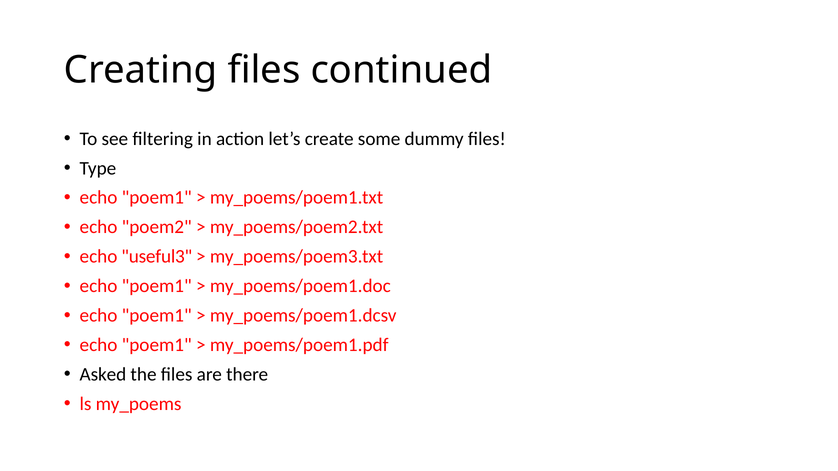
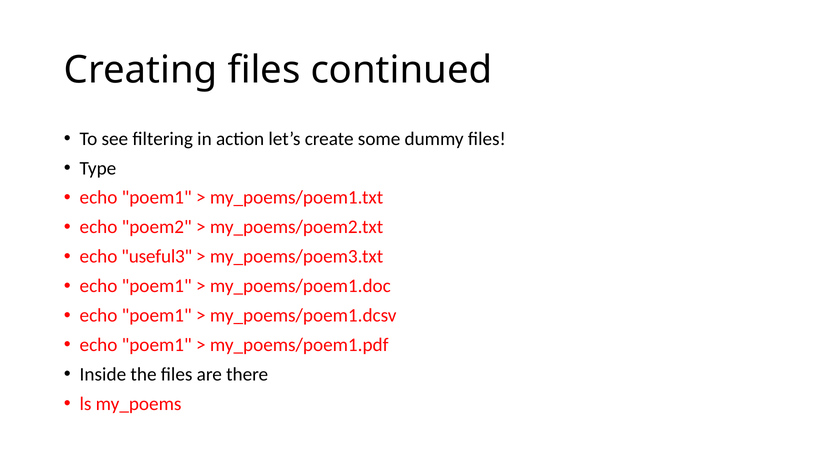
Asked: Asked -> Inside
